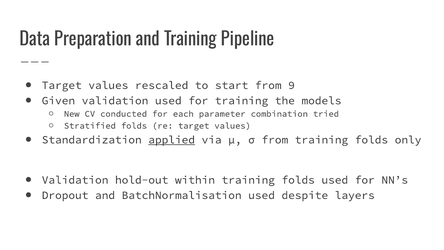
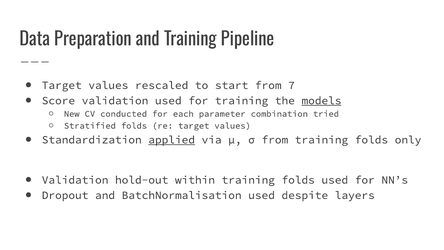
9: 9 -> 7
Given: Given -> Score
models underline: none -> present
